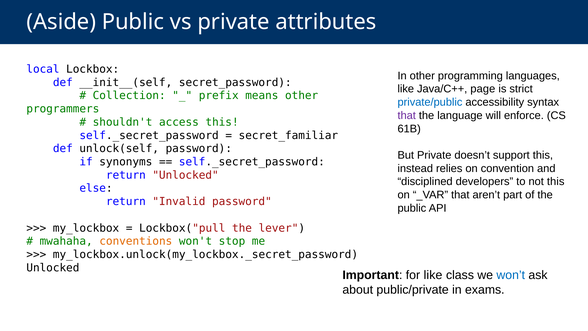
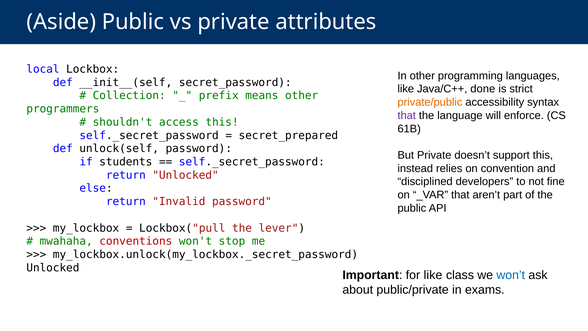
page: page -> done
private/public colour: blue -> orange
secret_familiar: secret_familiar -> secret_prepared
synonyms: synonyms -> students
not this: this -> fine
conventions colour: orange -> red
